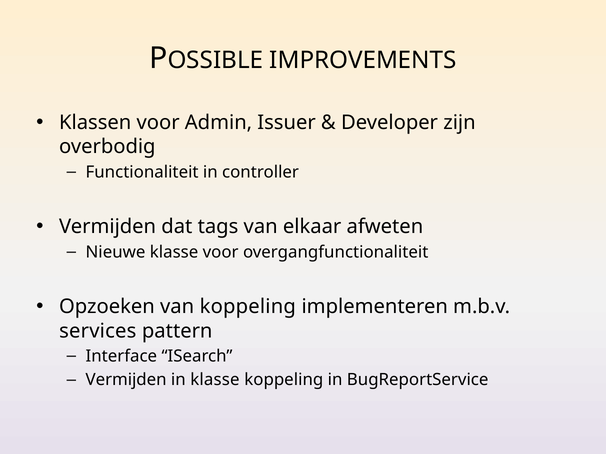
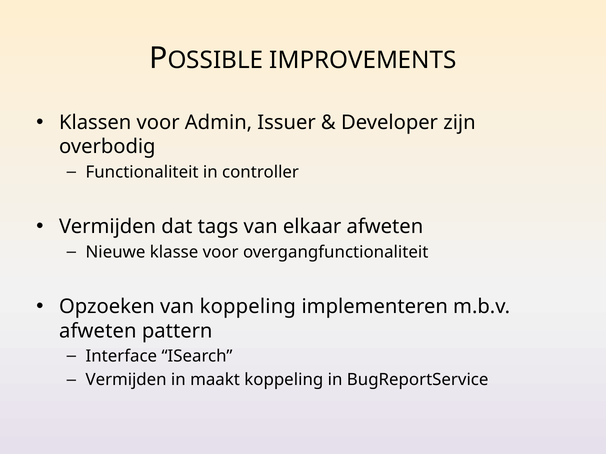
services at (98, 331): services -> afweten
in klasse: klasse -> maakt
